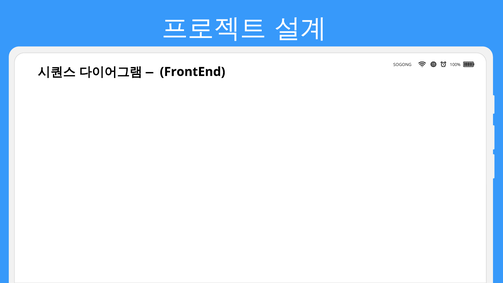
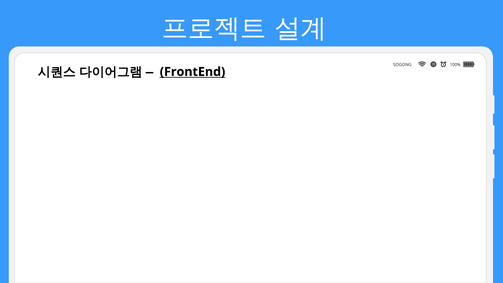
FrontEnd underline: none -> present
